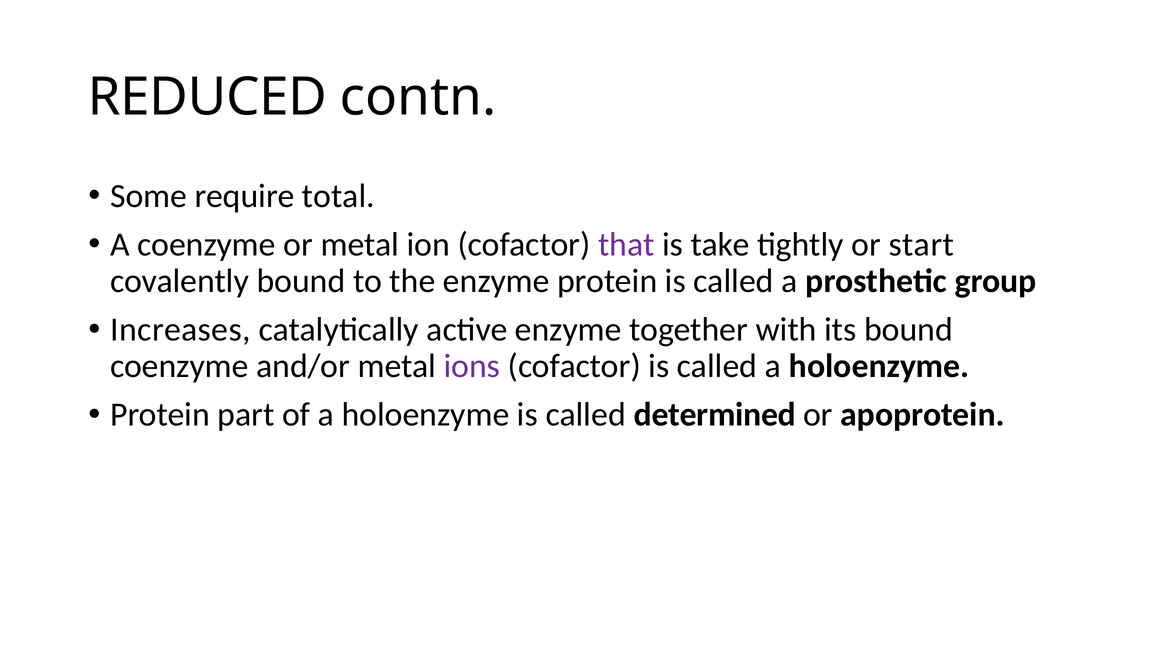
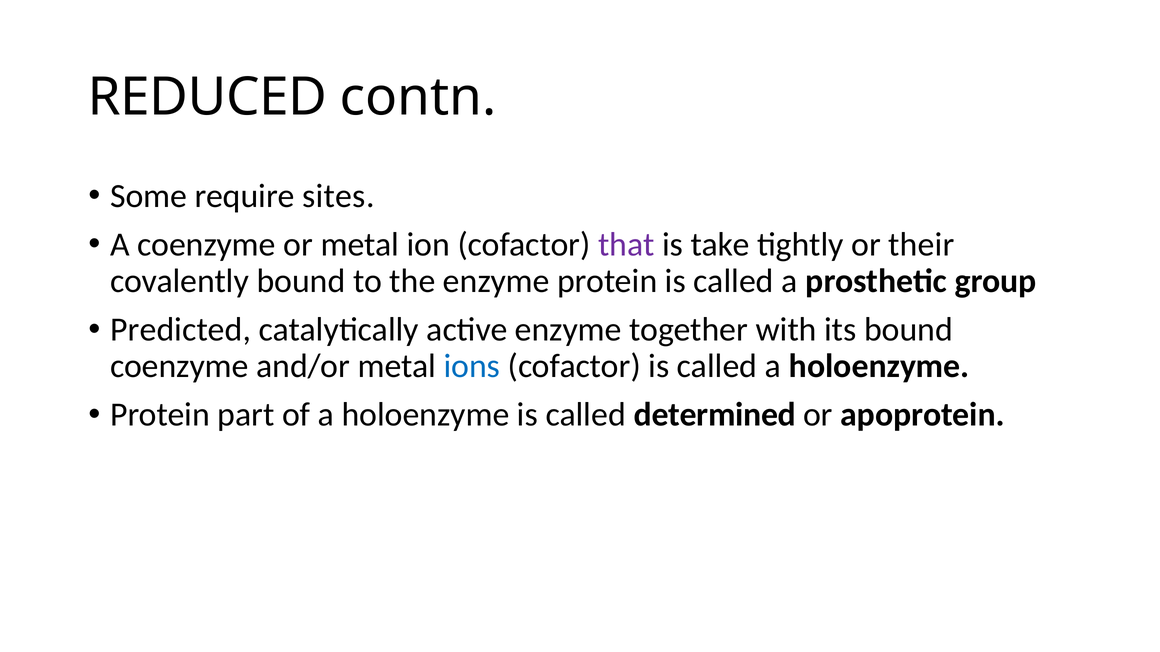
total: total -> sites
start: start -> their
Increases: Increases -> Predicted
ions colour: purple -> blue
